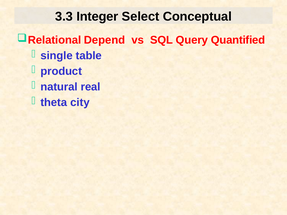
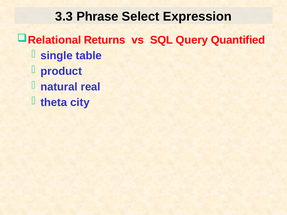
Integer: Integer -> Phrase
Conceptual: Conceptual -> Expression
Depend: Depend -> Returns
